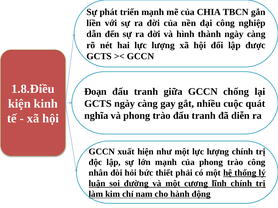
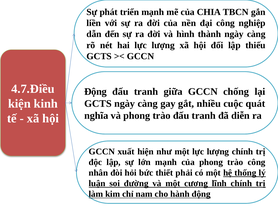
được: được -> thiếu
1.8.Điều: 1.8.Điều -> 4.7.Điều
Đoạn at (95, 92): Đoạn -> Động
